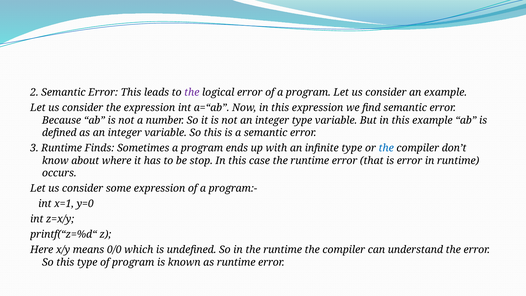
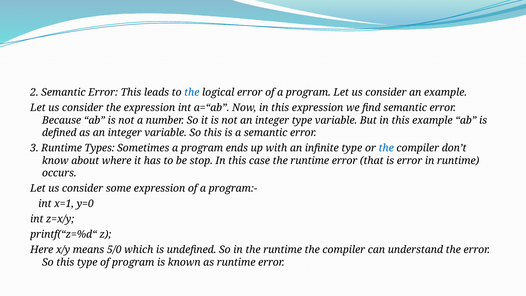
the at (192, 92) colour: purple -> blue
Finds: Finds -> Types
0/0: 0/0 -> 5/0
